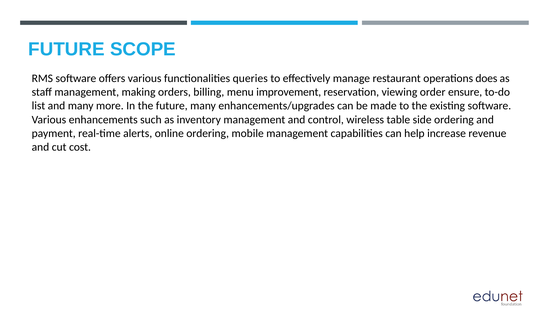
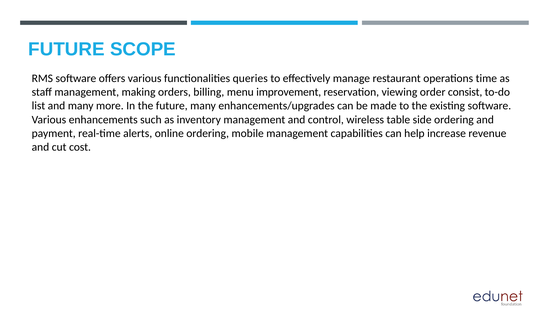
does: does -> time
ensure: ensure -> consist
